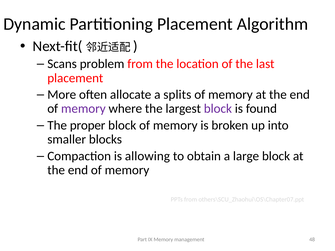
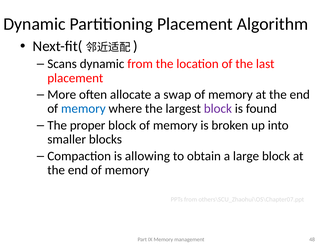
Scans problem: problem -> dynamic
splits: splits -> swap
memory at (83, 109) colour: purple -> blue
